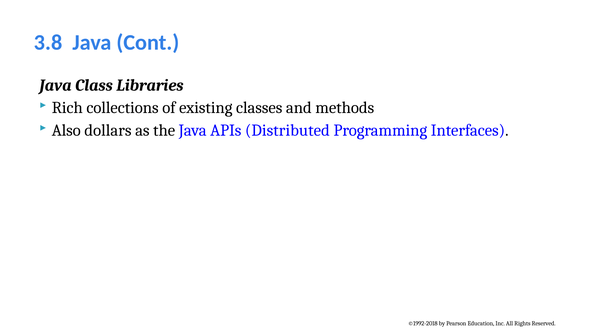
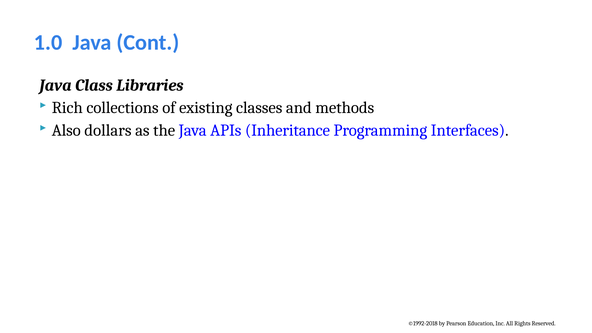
3.8: 3.8 -> 1.0
Distributed: Distributed -> Inheritance
